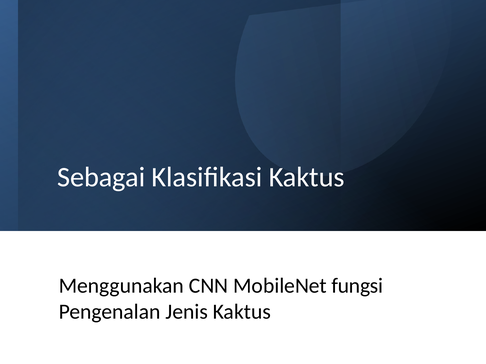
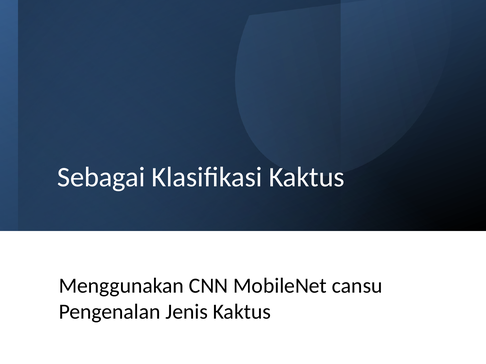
fungsi: fungsi -> cansu
